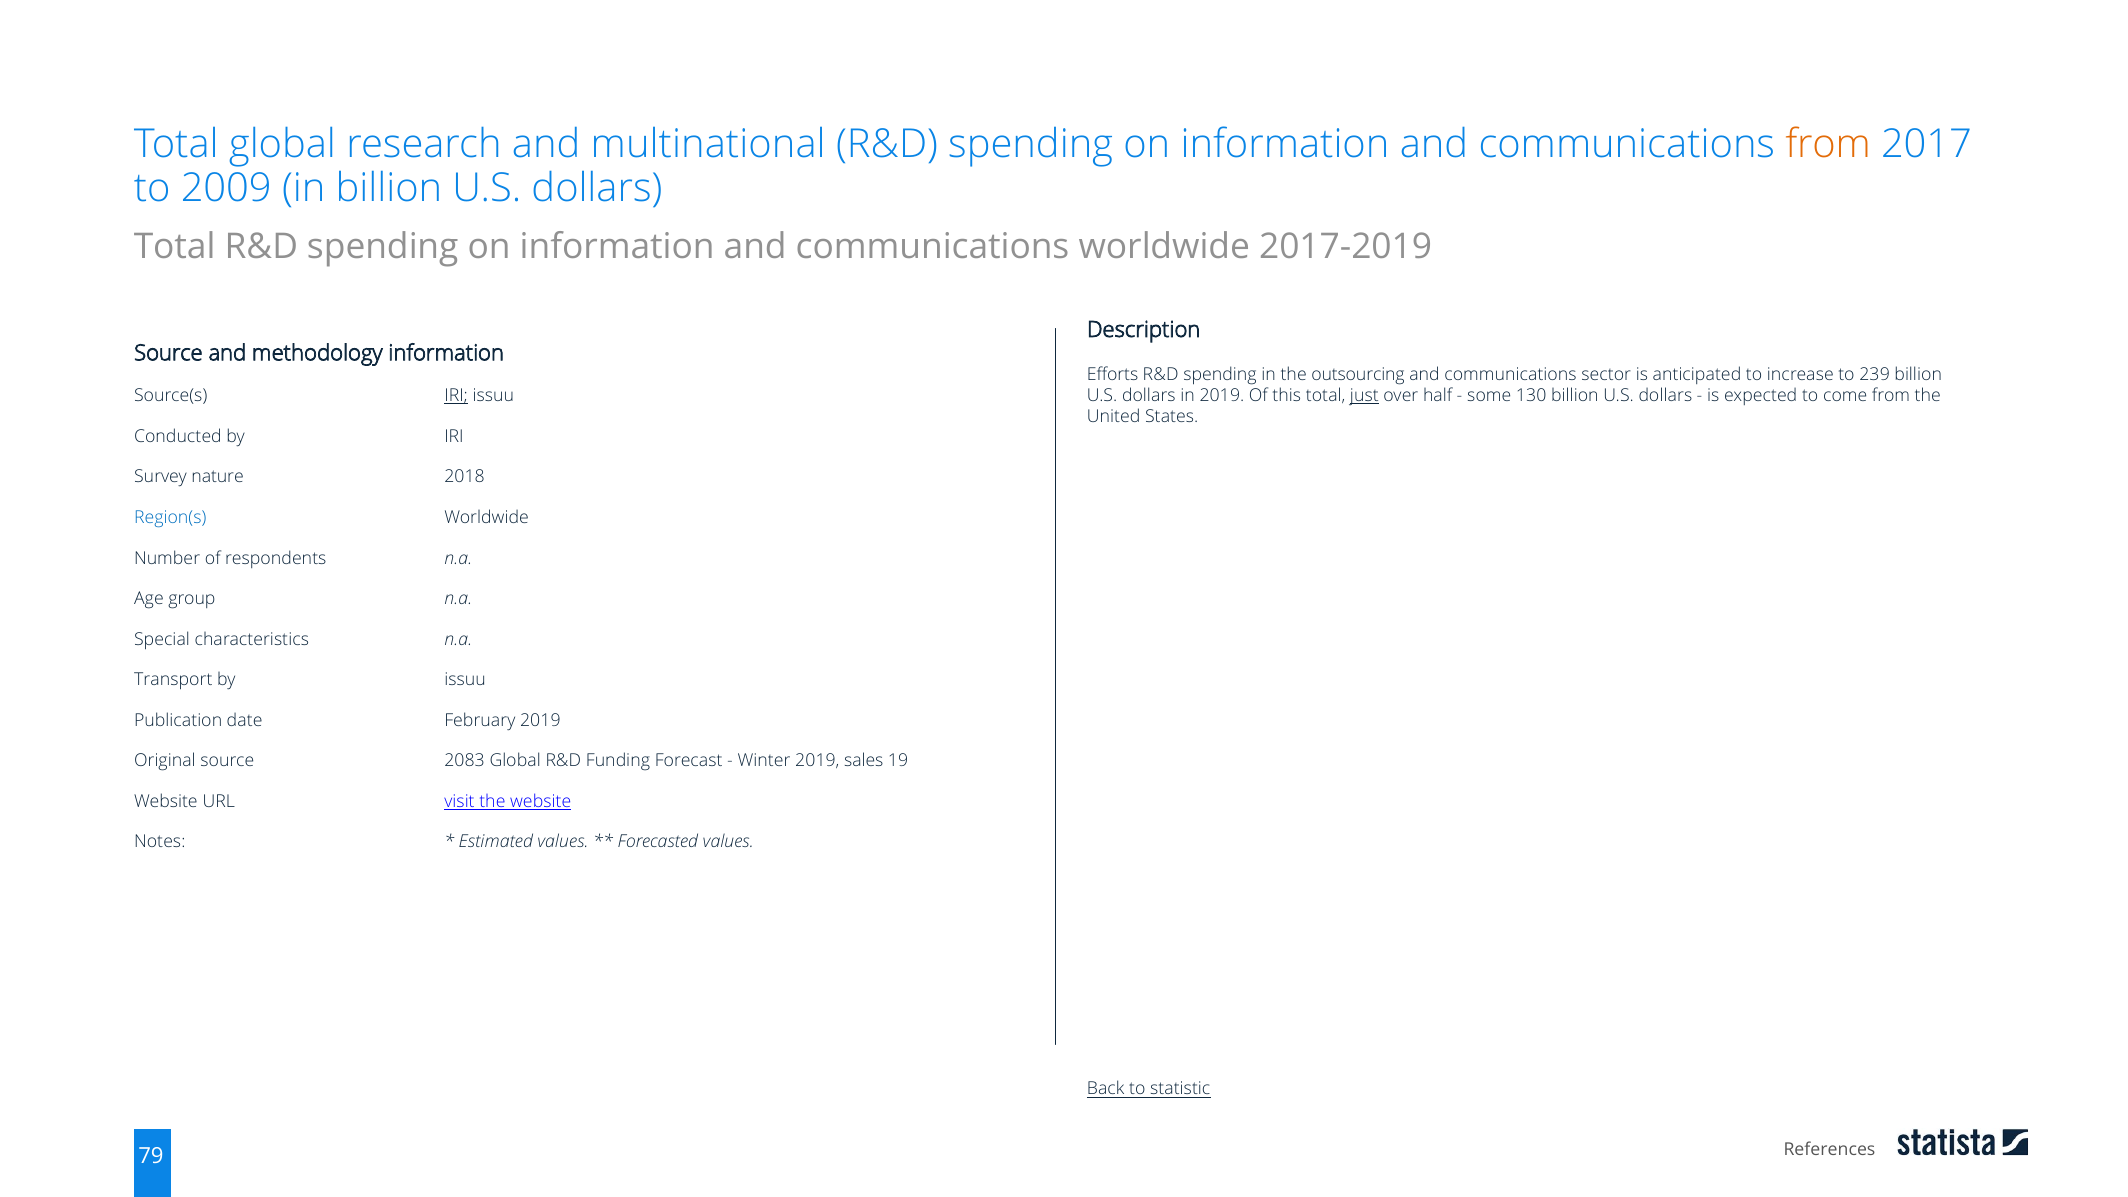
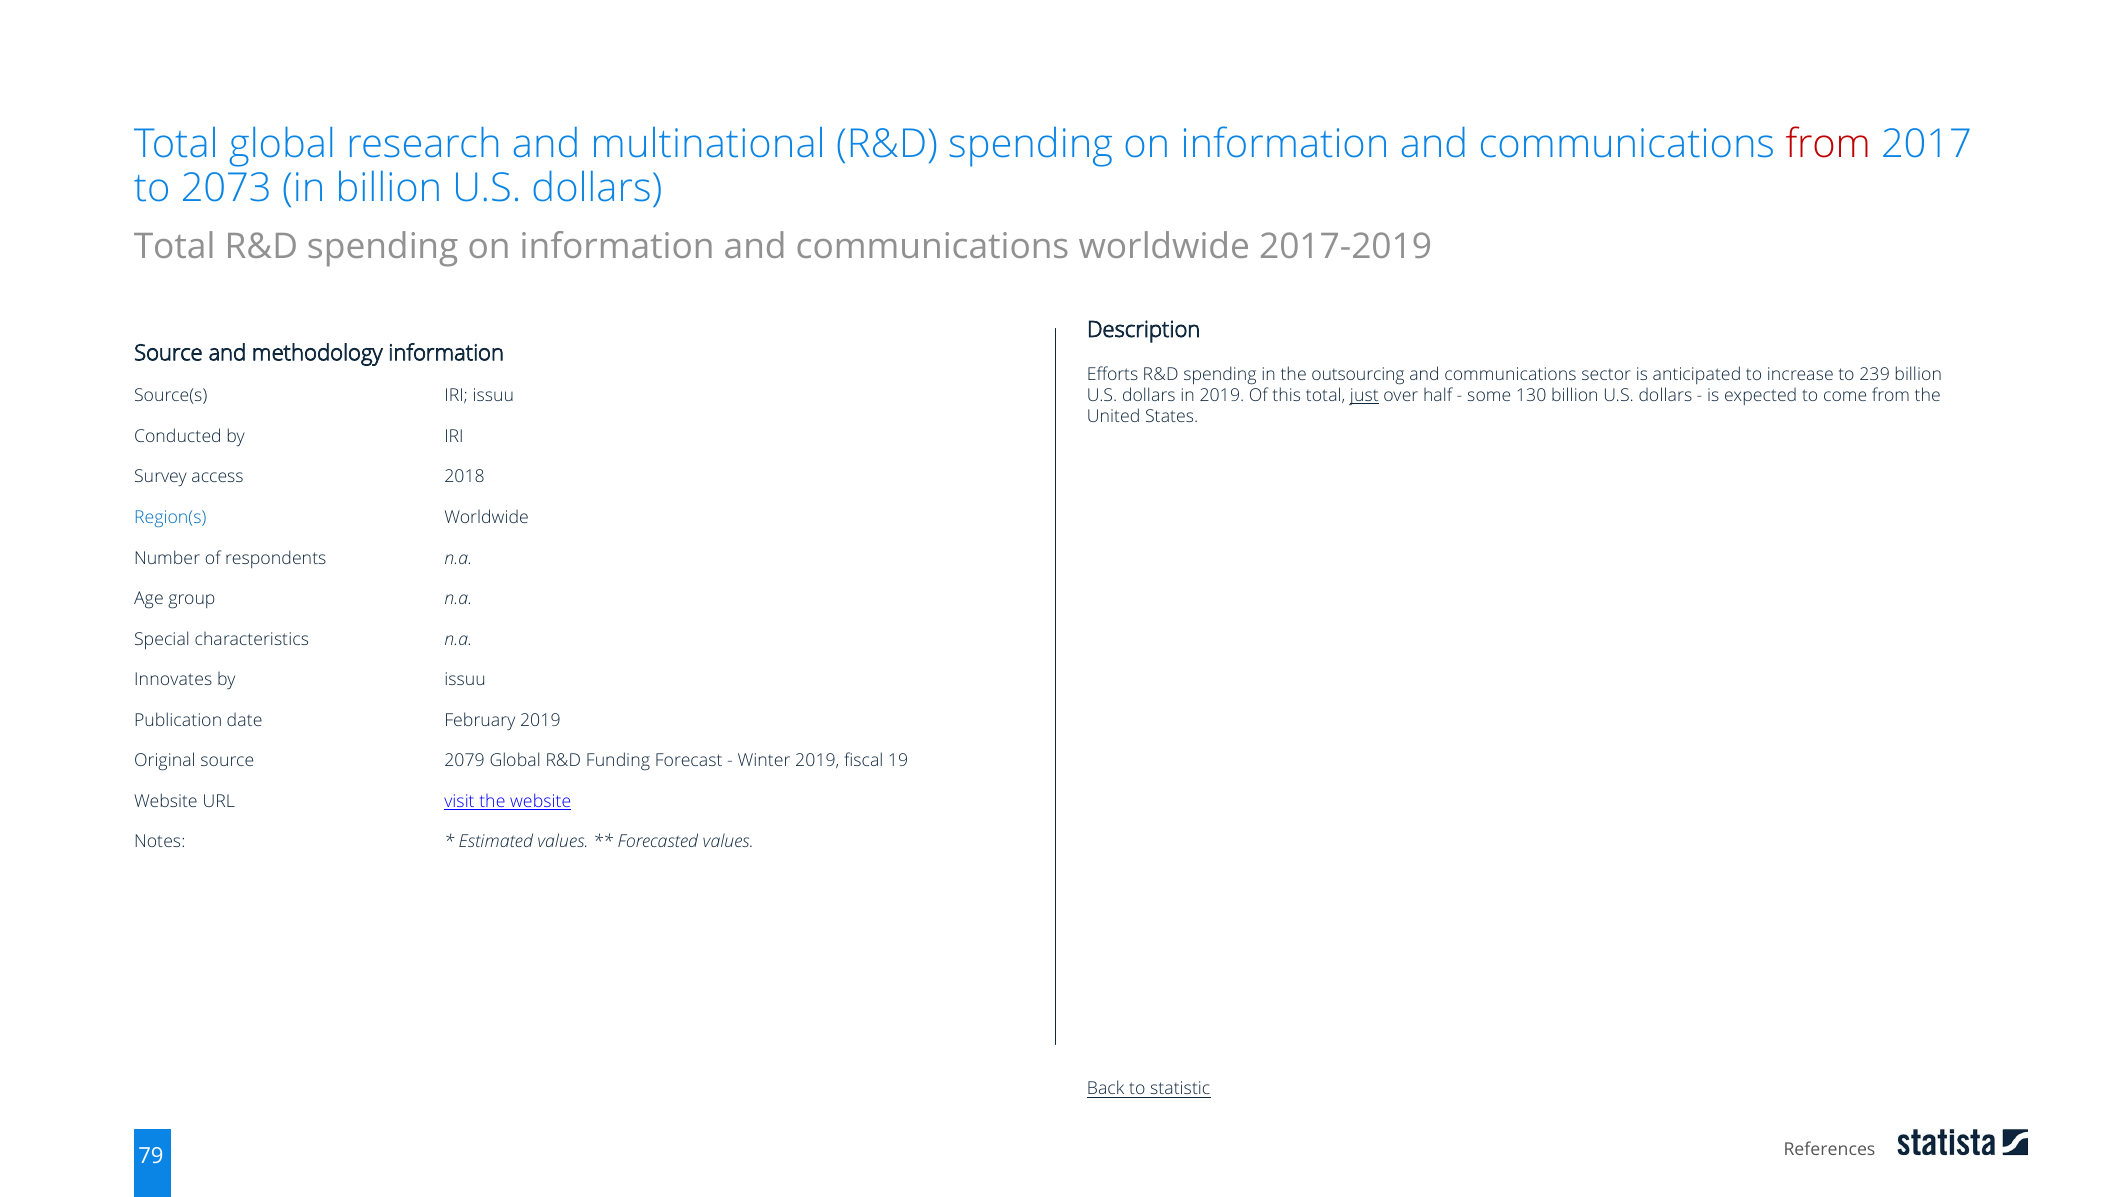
from at (1828, 145) colour: orange -> red
2009: 2009 -> 2073
IRI at (456, 396) underline: present -> none
nature: nature -> access
Transport: Transport -> Innovates
2083: 2083 -> 2079
sales: sales -> fiscal
